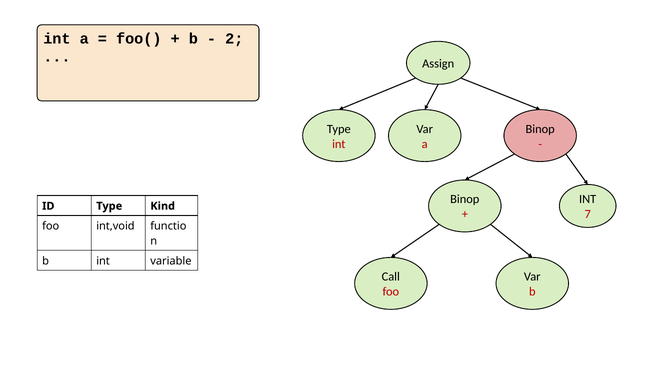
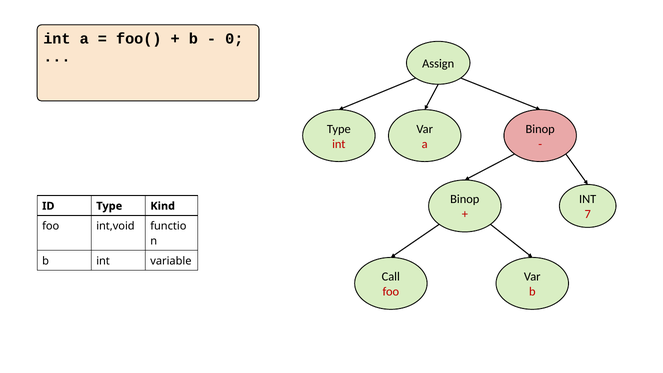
2: 2 -> 0
